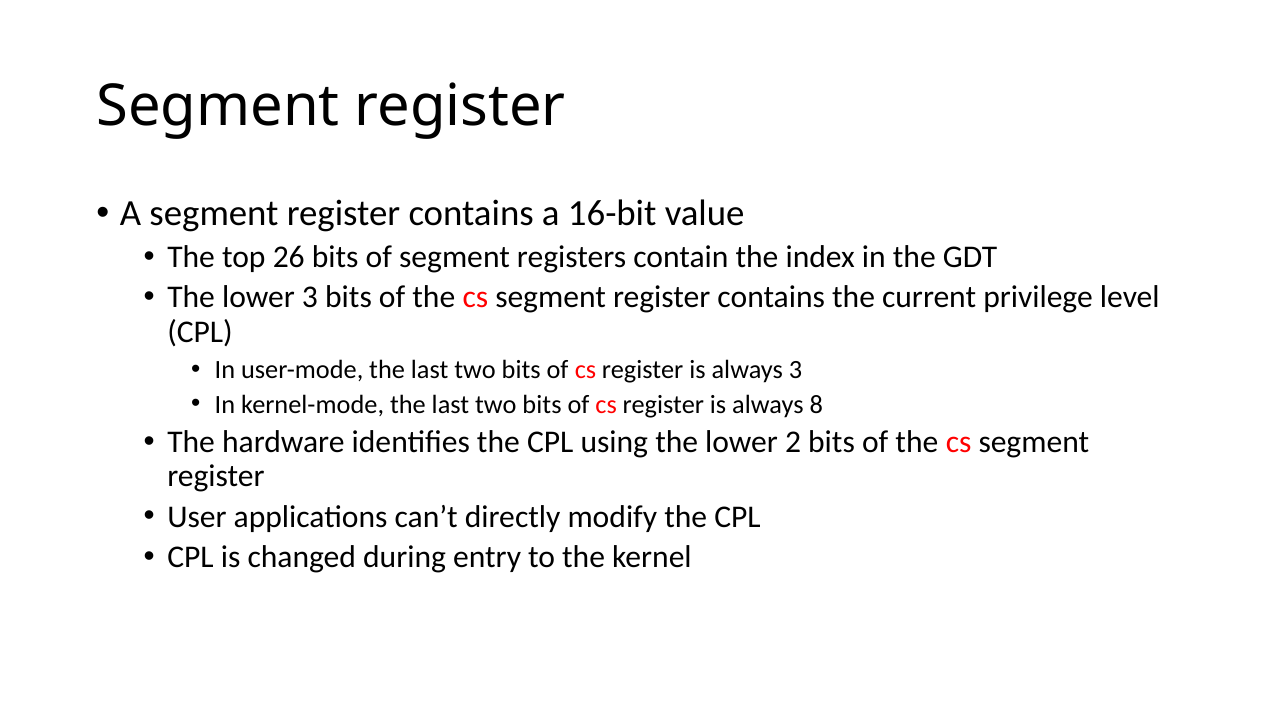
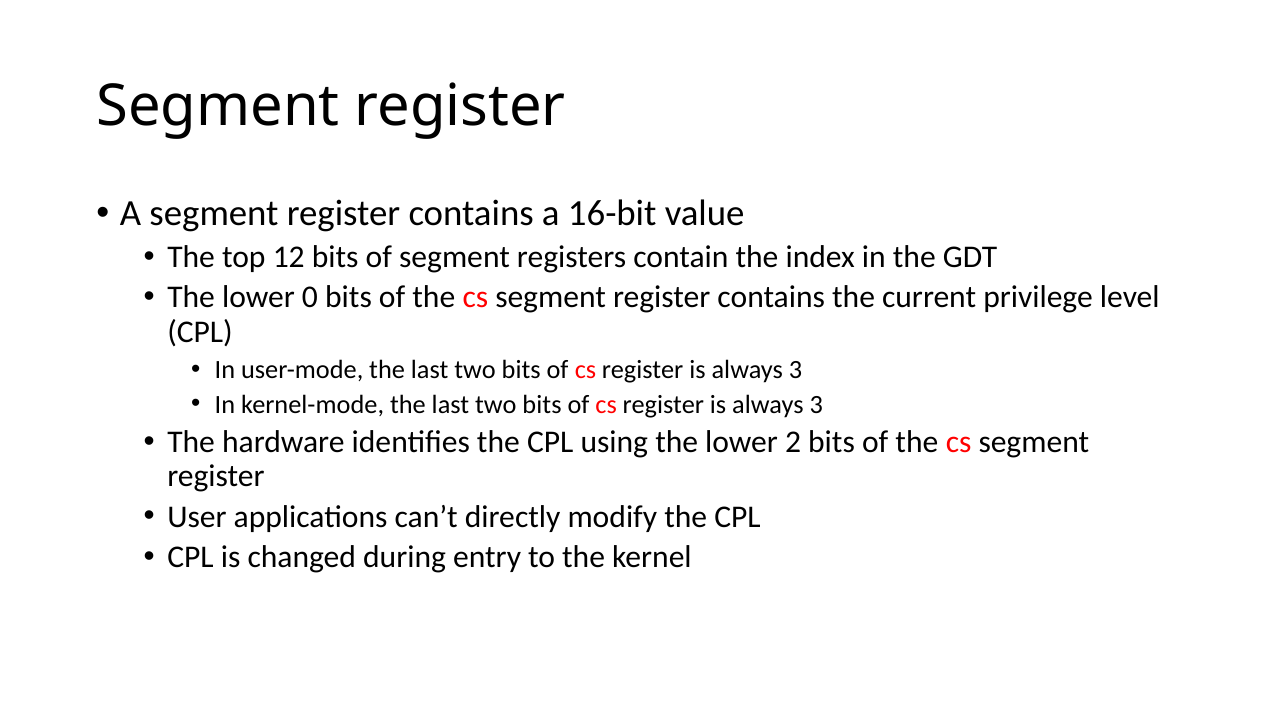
26: 26 -> 12
lower 3: 3 -> 0
8 at (816, 405): 8 -> 3
